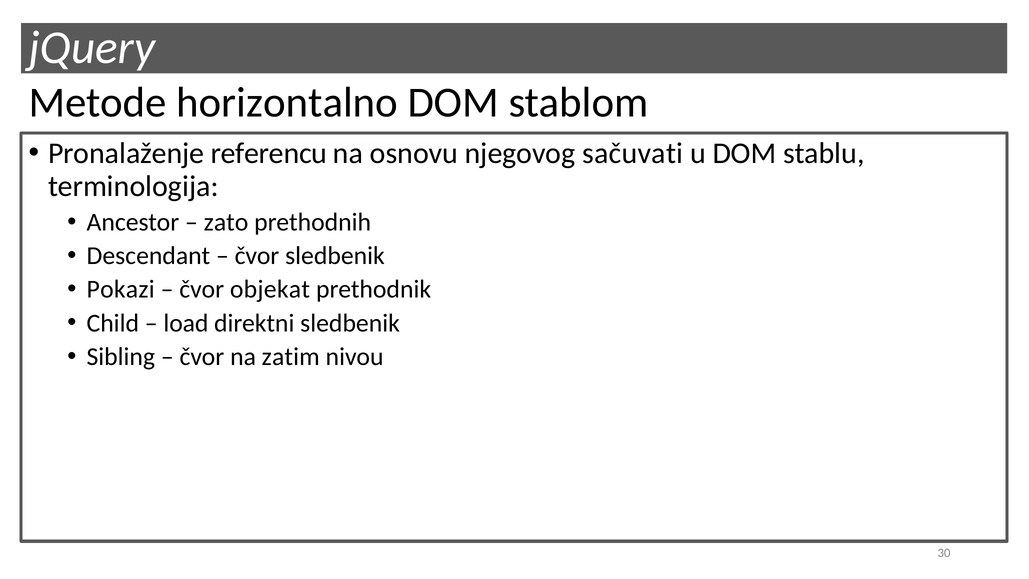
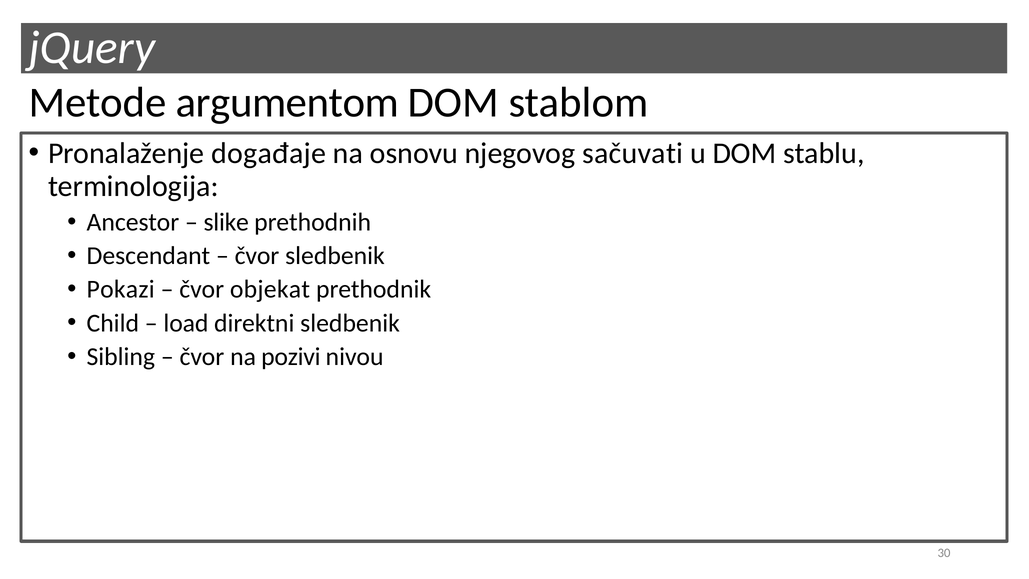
horizontalno: horizontalno -> argumentom
referencu: referencu -> događaje
zato: zato -> slike
zatim: zatim -> pozivi
